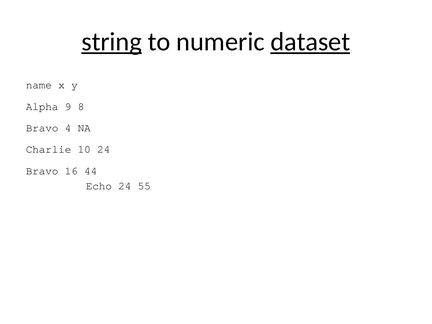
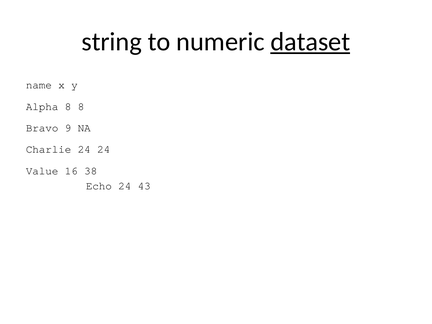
string underline: present -> none
Alpha 9: 9 -> 8
4: 4 -> 9
Charlie 10: 10 -> 24
Bravo at (42, 171): Bravo -> Value
44: 44 -> 38
55: 55 -> 43
